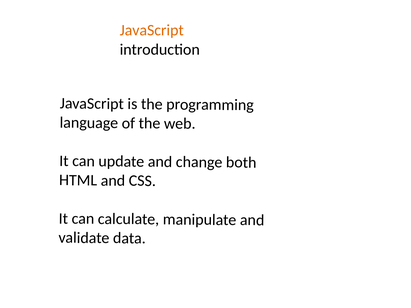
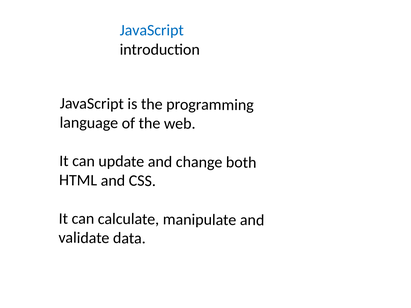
JavaScript at (152, 30) colour: orange -> blue
